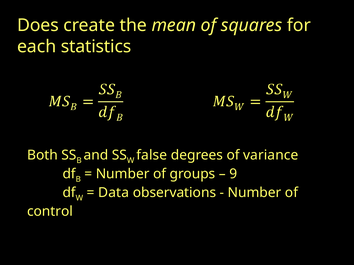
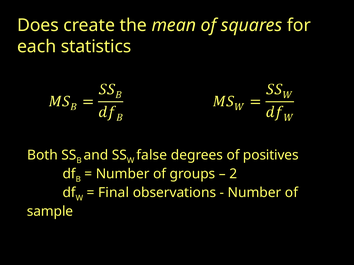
variance: variance -> positives
9: 9 -> 2
Data: Data -> Final
control: control -> sample
